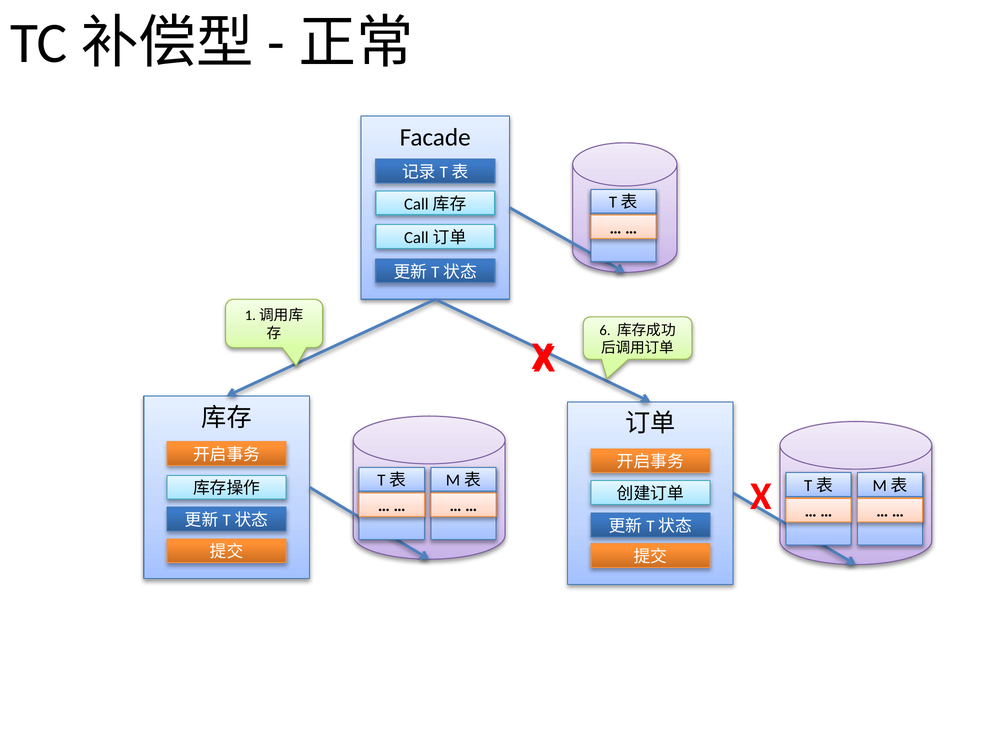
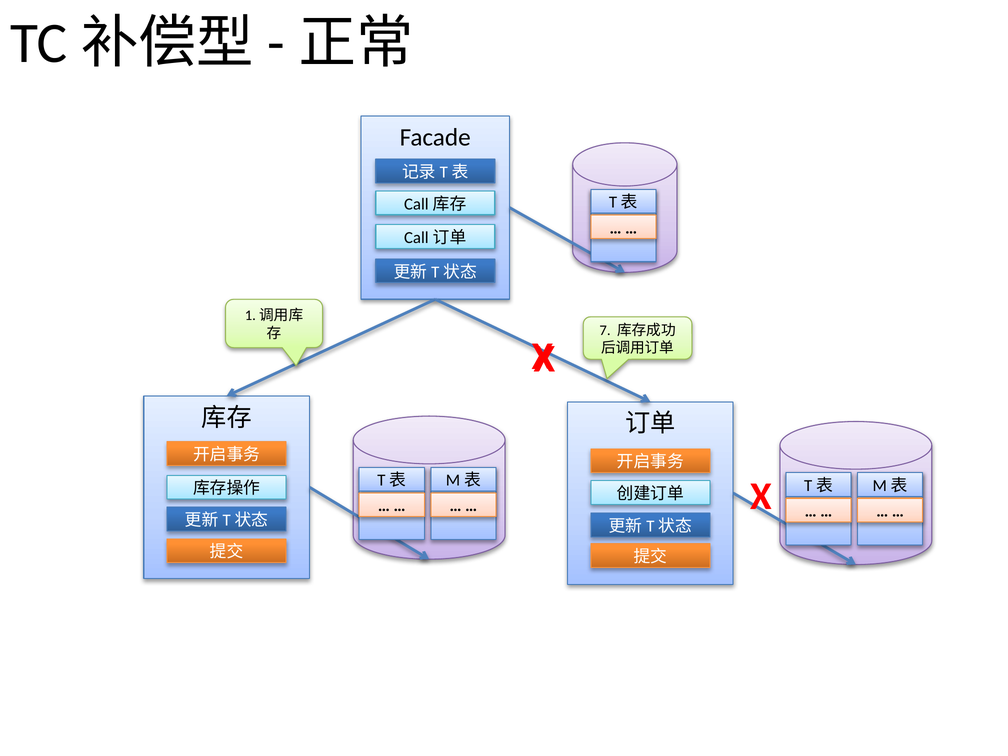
6: 6 -> 7
